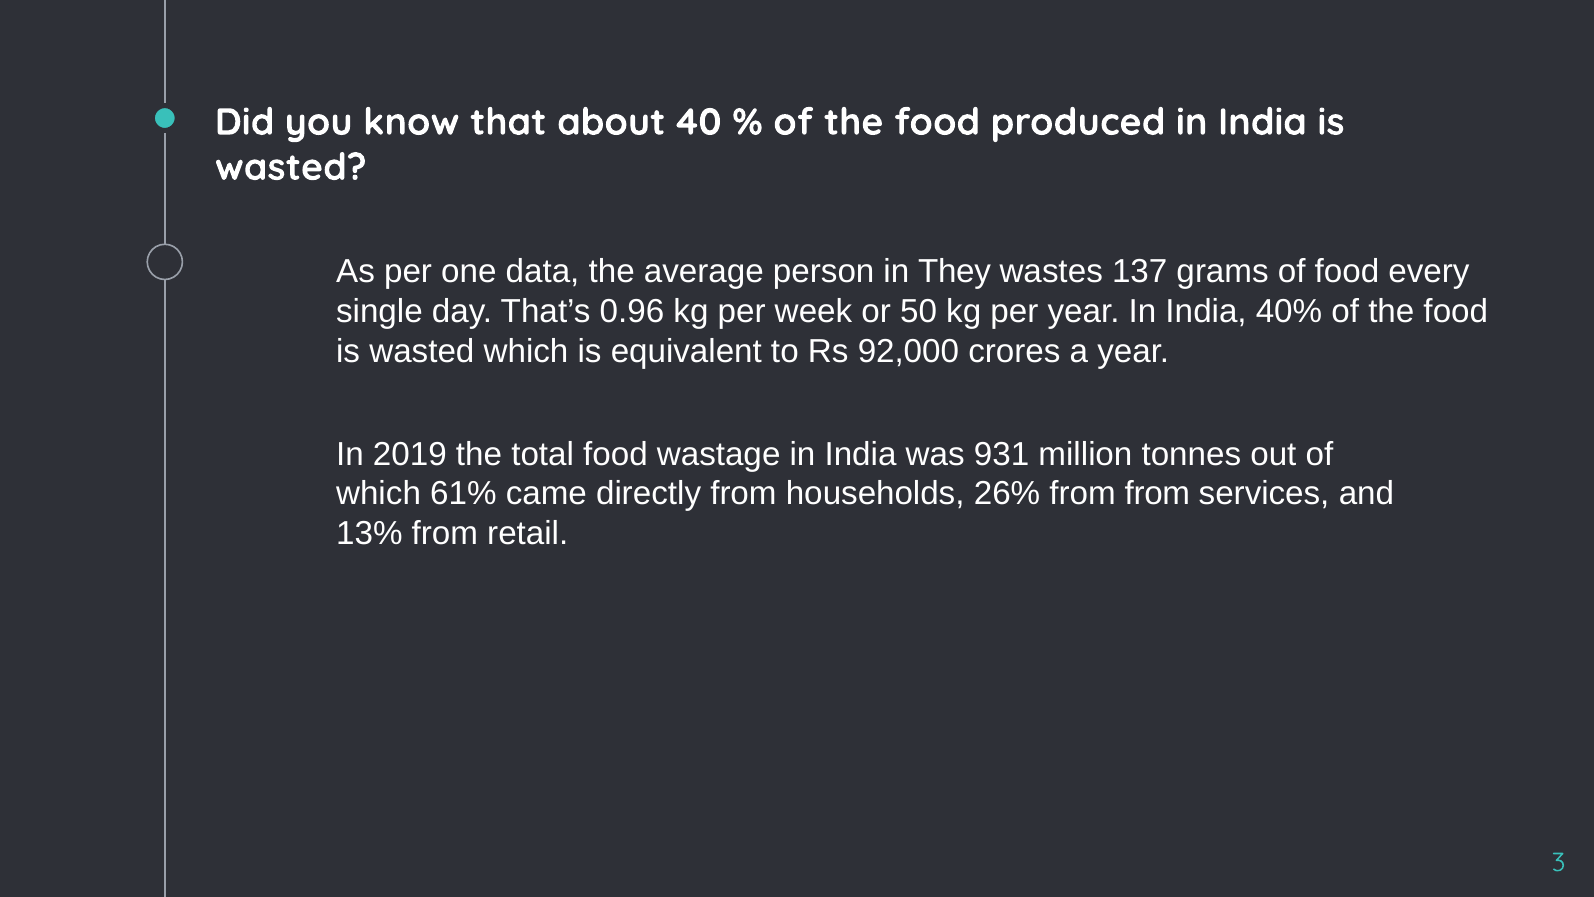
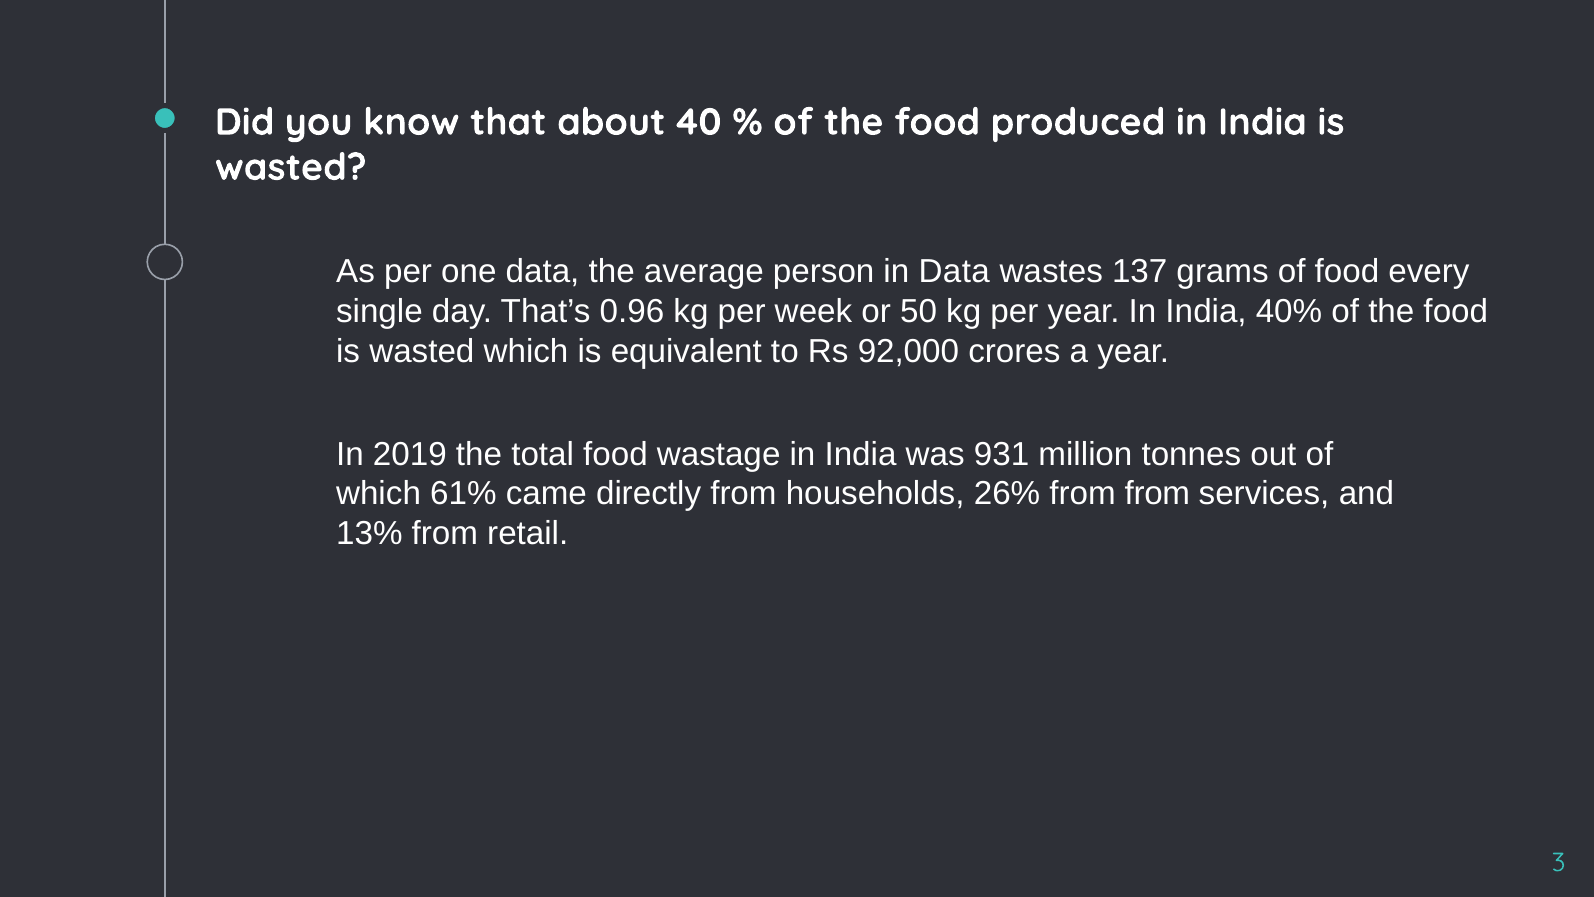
in They: They -> Data
